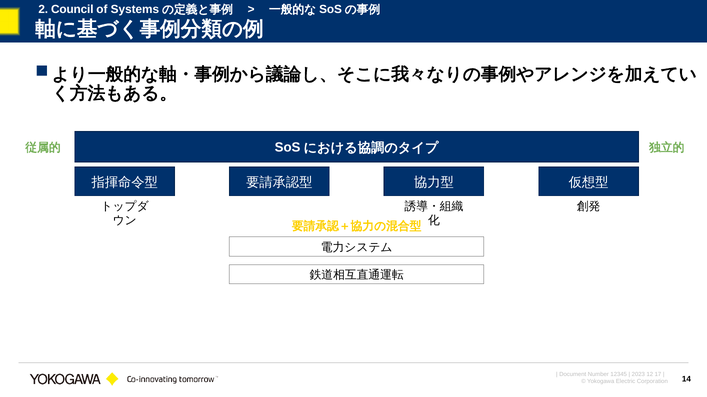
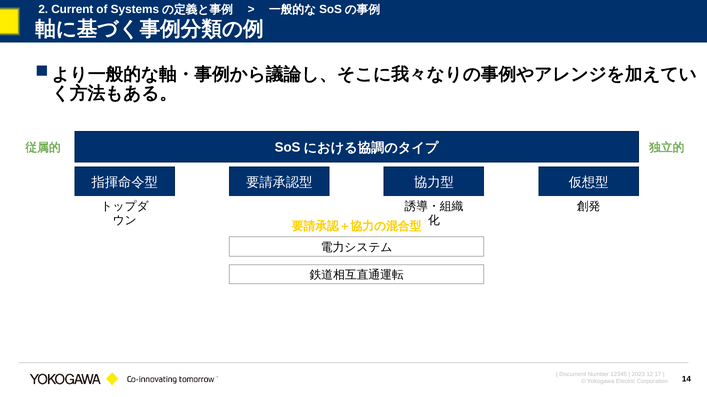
Council: Council -> Current
